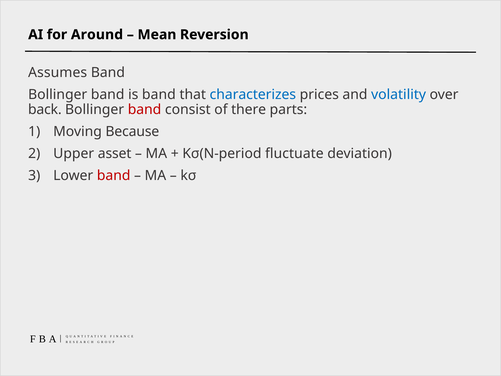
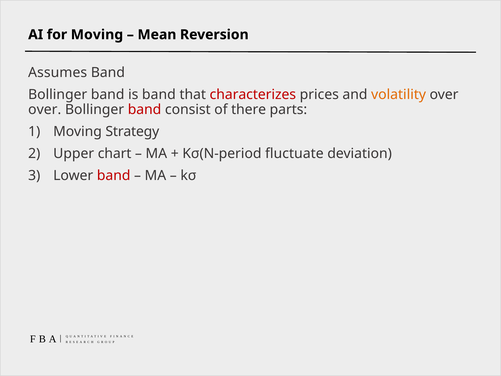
for Around: Around -> Moving
characterizes colour: blue -> red
volatility colour: blue -> orange
back at (45, 110): back -> over
Because: Because -> Strategy
asset: asset -> chart
